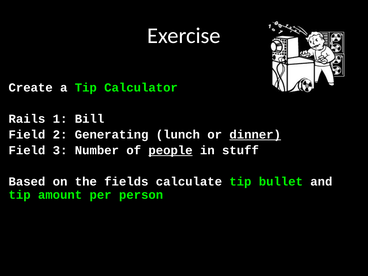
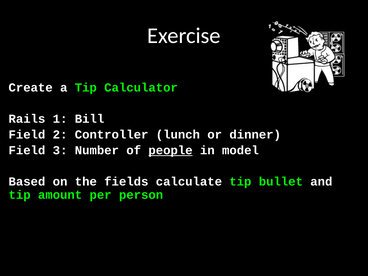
Generating: Generating -> Controller
dinner underline: present -> none
stuff: stuff -> model
